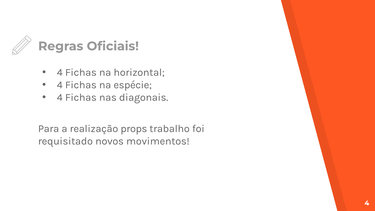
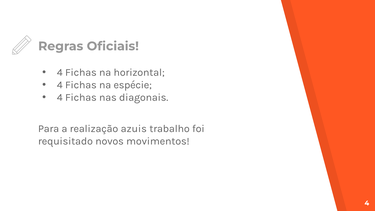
props: props -> azuis
